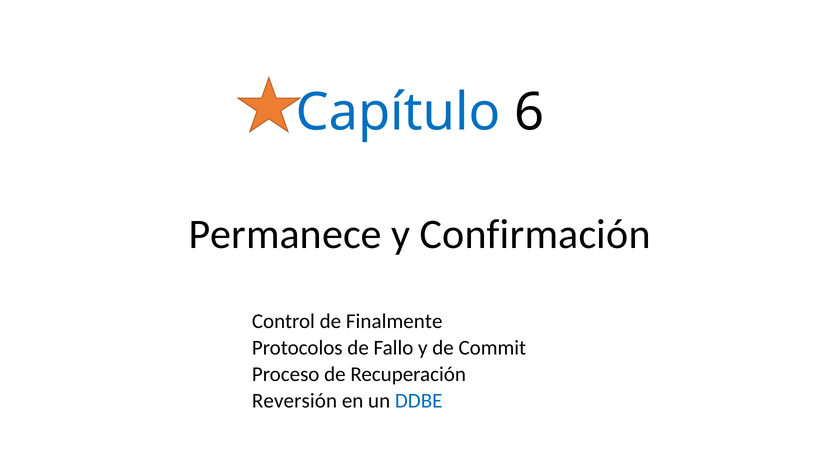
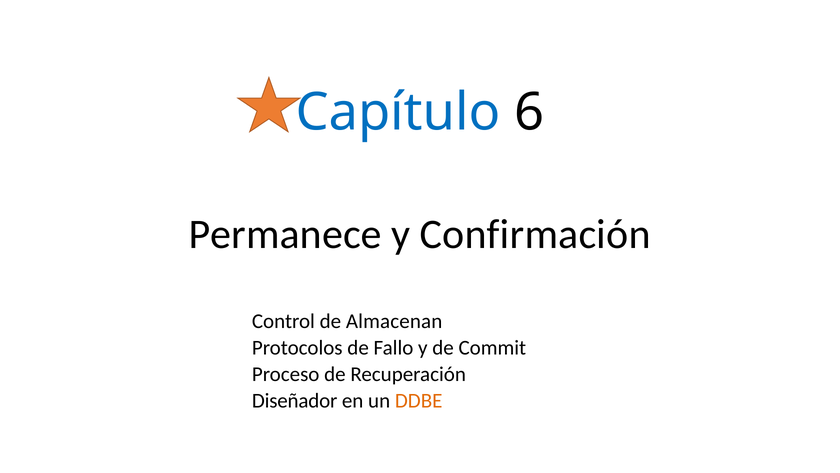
Finalmente: Finalmente -> Almacenan
Reversión: Reversión -> Diseñador
DDBE colour: blue -> orange
